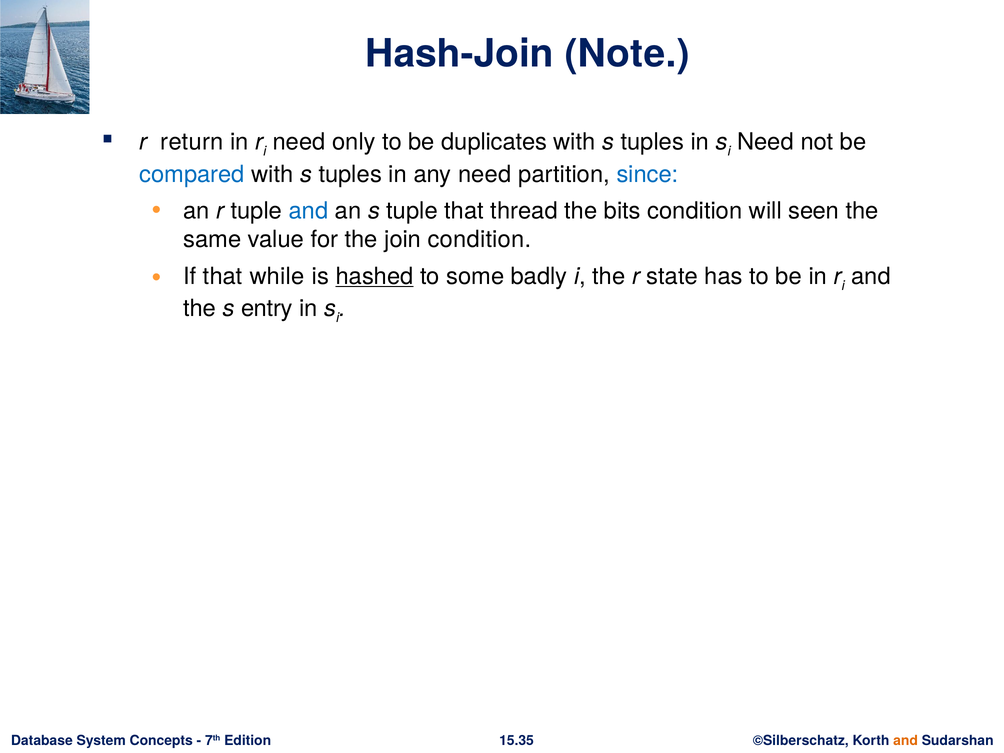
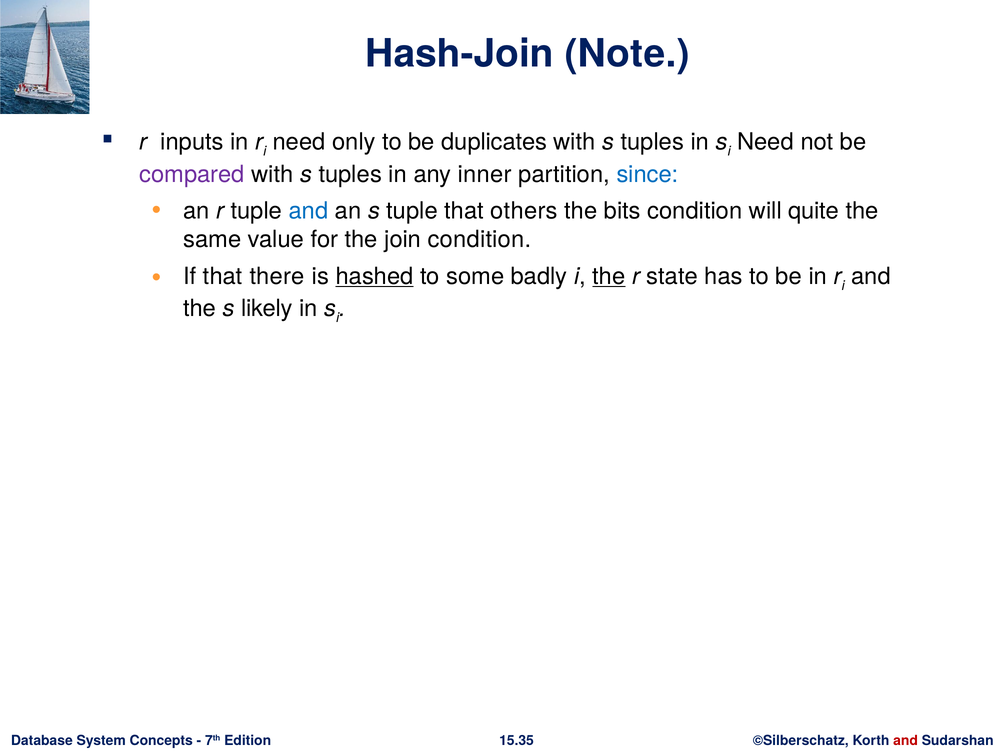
return: return -> inputs
compared colour: blue -> purple
any need: need -> inner
thread: thread -> others
seen: seen -> quite
while: while -> there
the at (609, 276) underline: none -> present
entry: entry -> likely
and at (906, 740) colour: orange -> red
